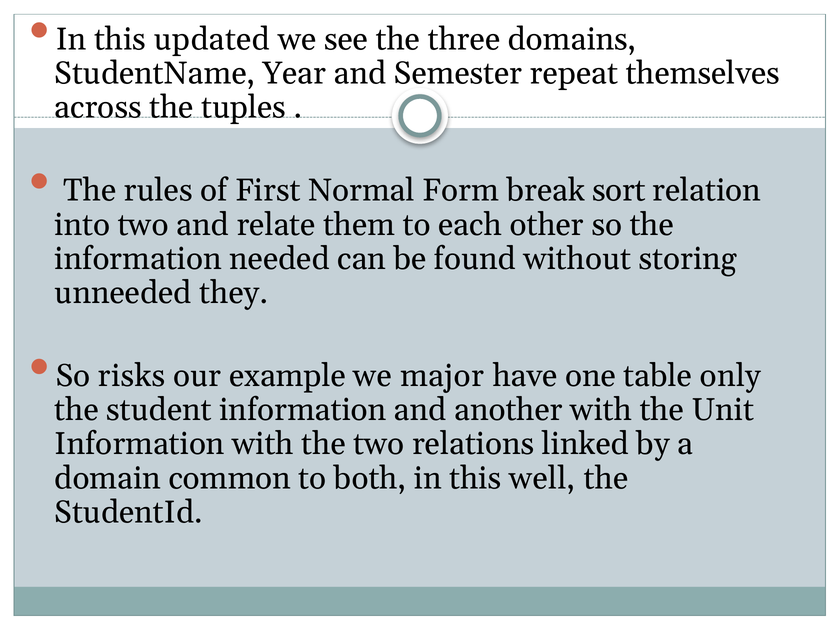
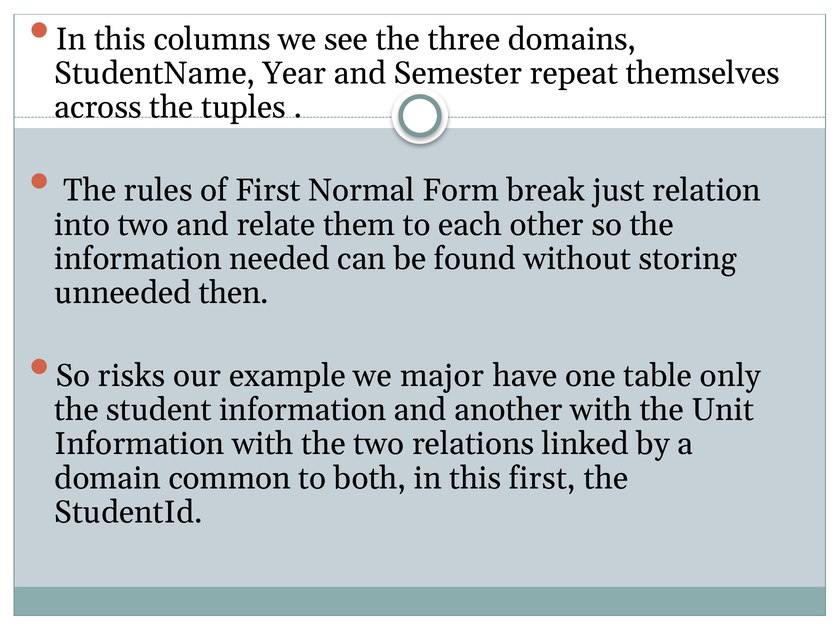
updated: updated -> columns
sort: sort -> just
they: they -> then
this well: well -> first
